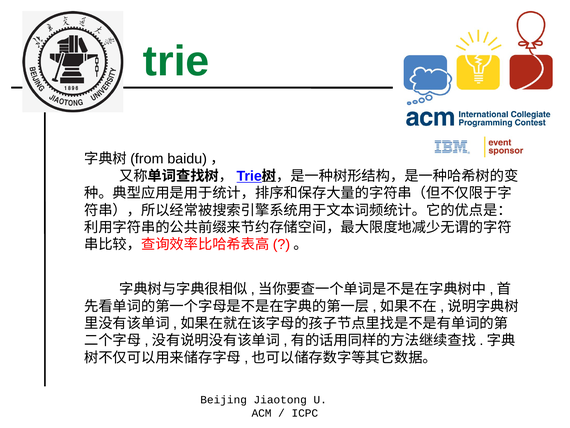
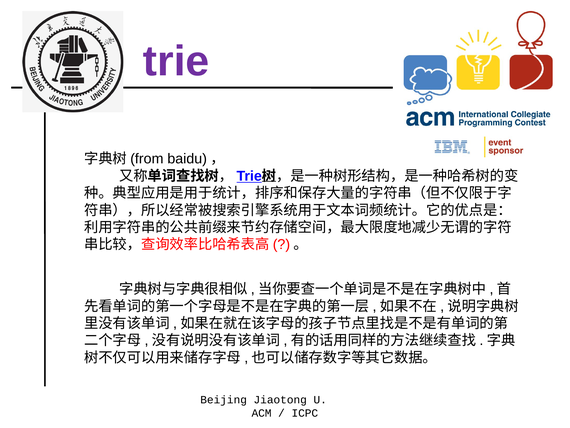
trie colour: green -> purple
